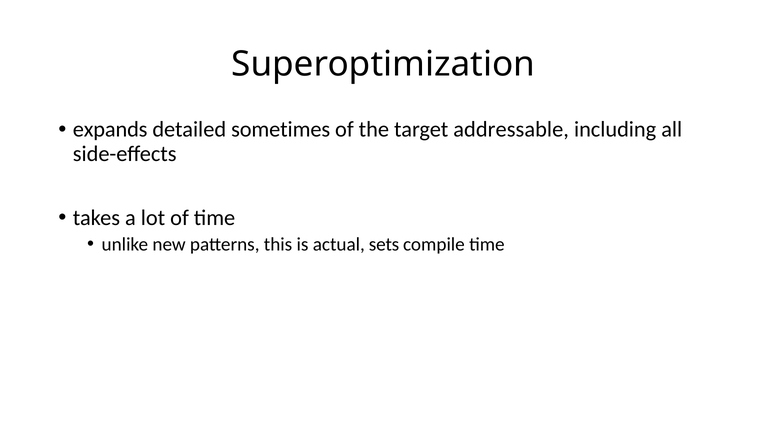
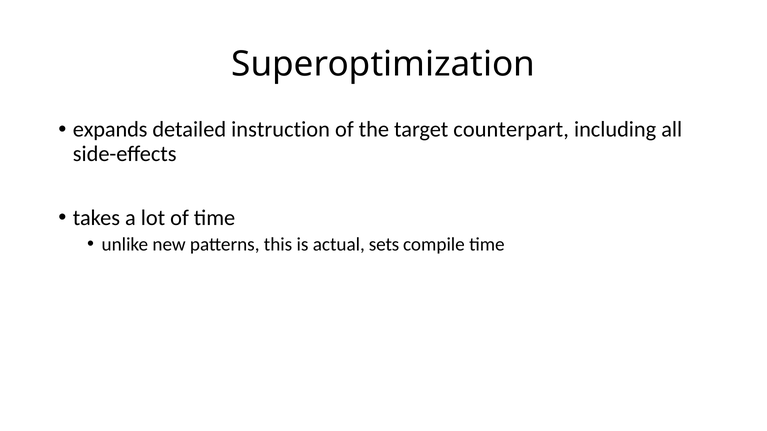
sometimes: sometimes -> instruction
addressable: addressable -> counterpart
